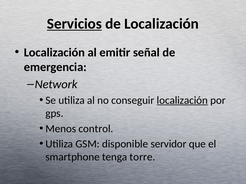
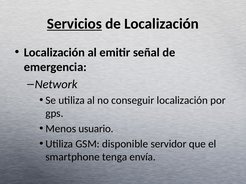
localización at (182, 101) underline: present -> none
control: control -> usuario
torre: torre -> envía
